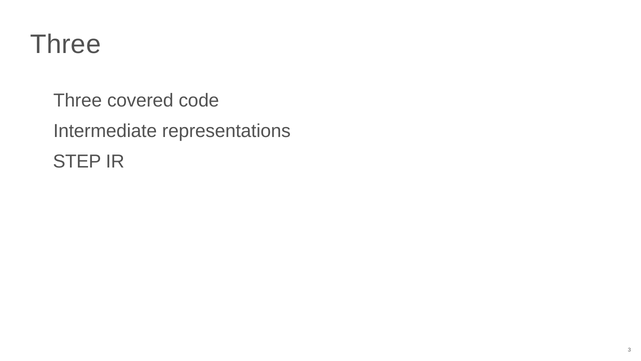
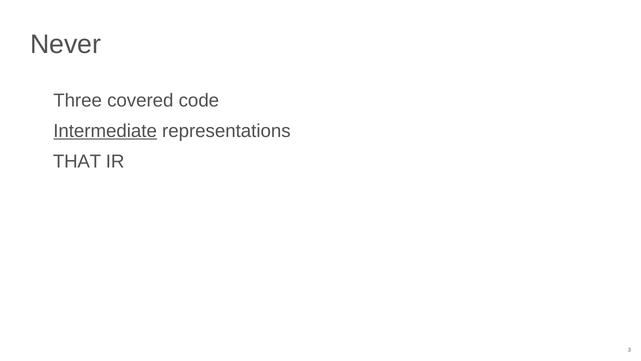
Three at (65, 44): Three -> Never
Intermediate underline: none -> present
STEP: STEP -> THAT
